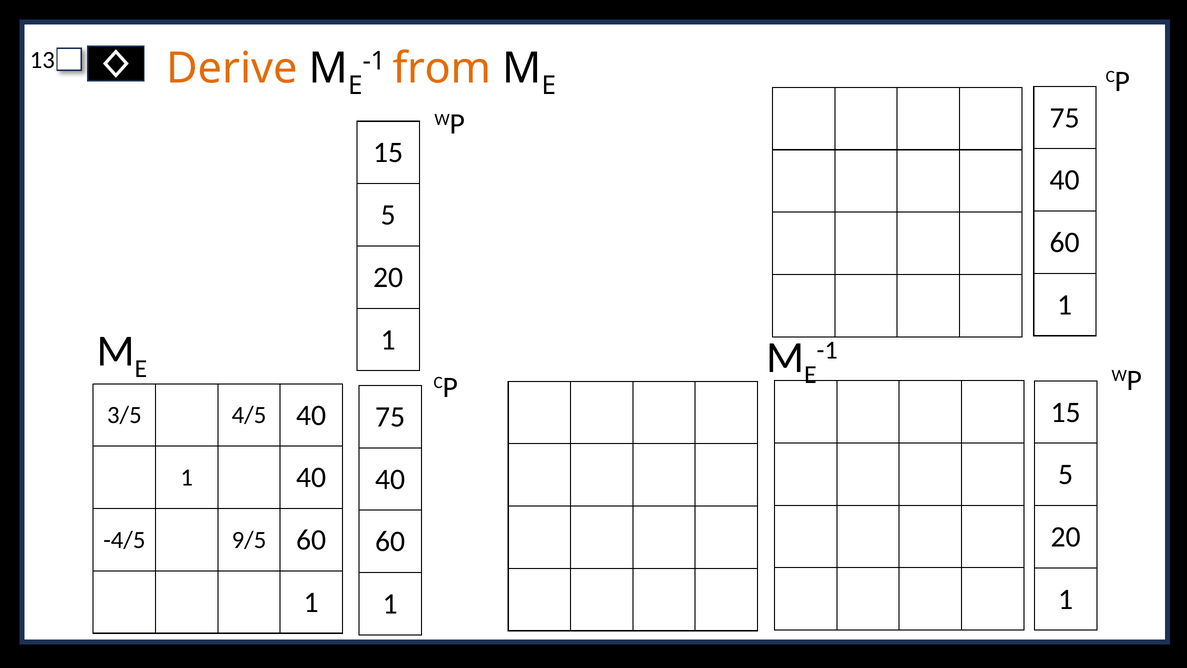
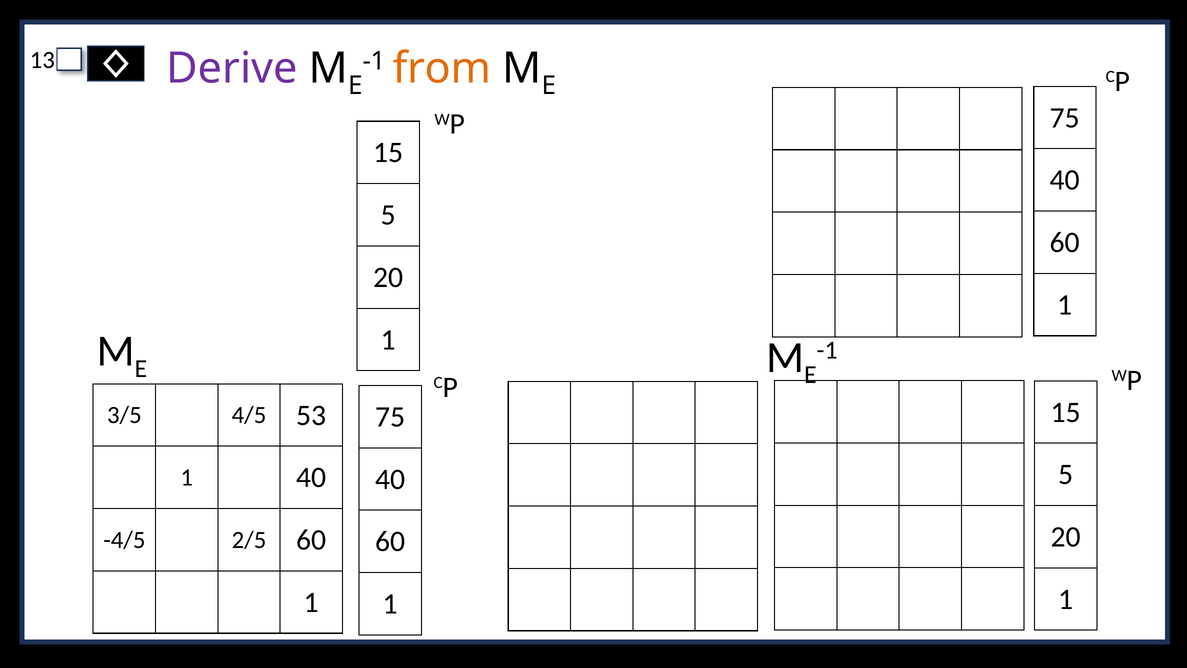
Derive colour: orange -> purple
4/5 40: 40 -> 53
9/5: 9/5 -> 2/5
